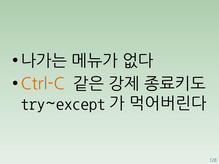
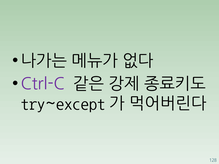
Ctrl-C colour: orange -> purple
